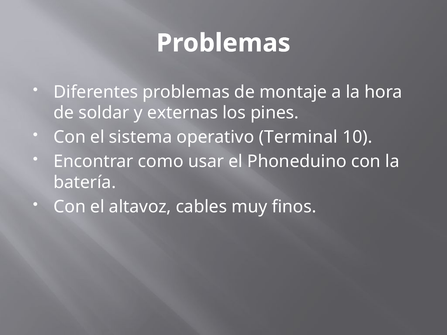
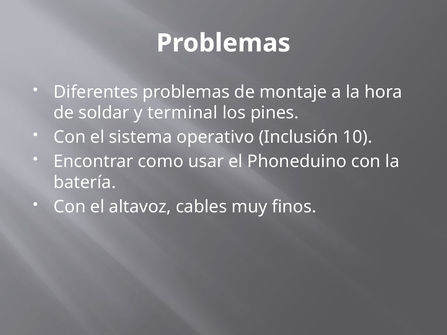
externas: externas -> terminal
Terminal: Terminal -> Inclusión
